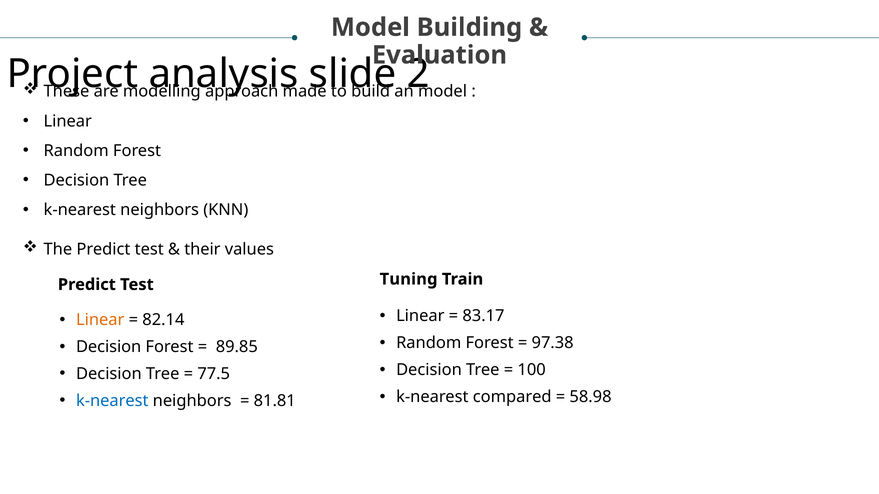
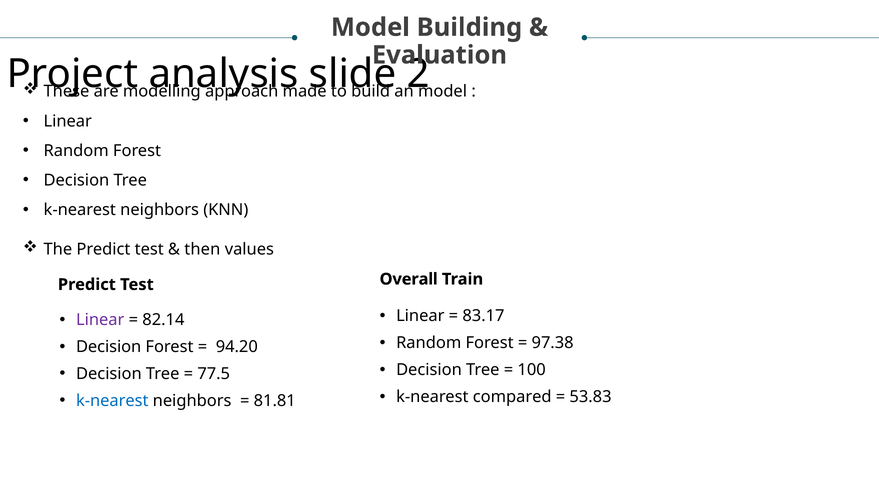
their: their -> then
Tuning: Tuning -> Overall
Linear at (100, 320) colour: orange -> purple
89.85: 89.85 -> 94.20
58.98: 58.98 -> 53.83
